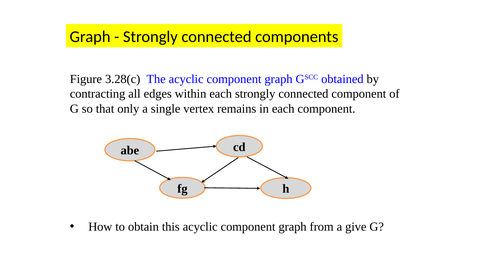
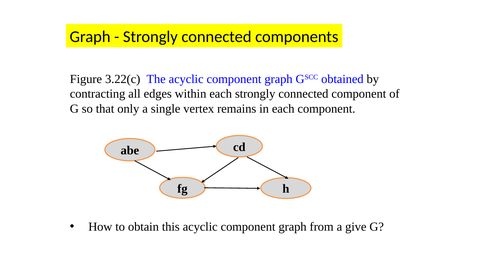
3.28(c: 3.28(c -> 3.22(c
